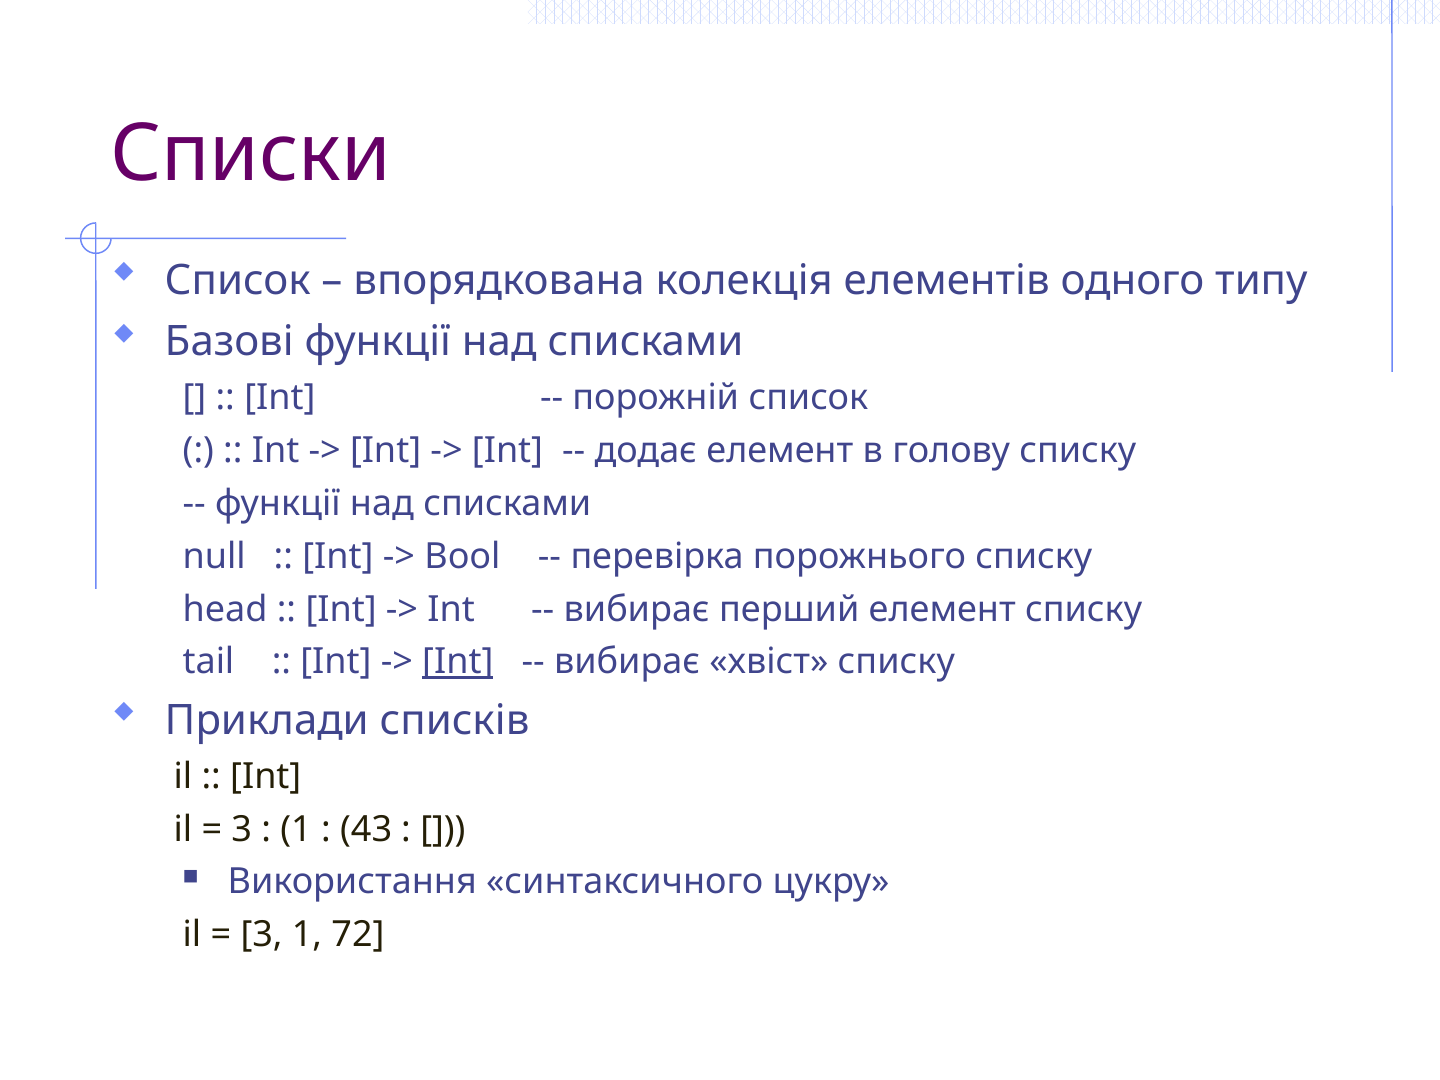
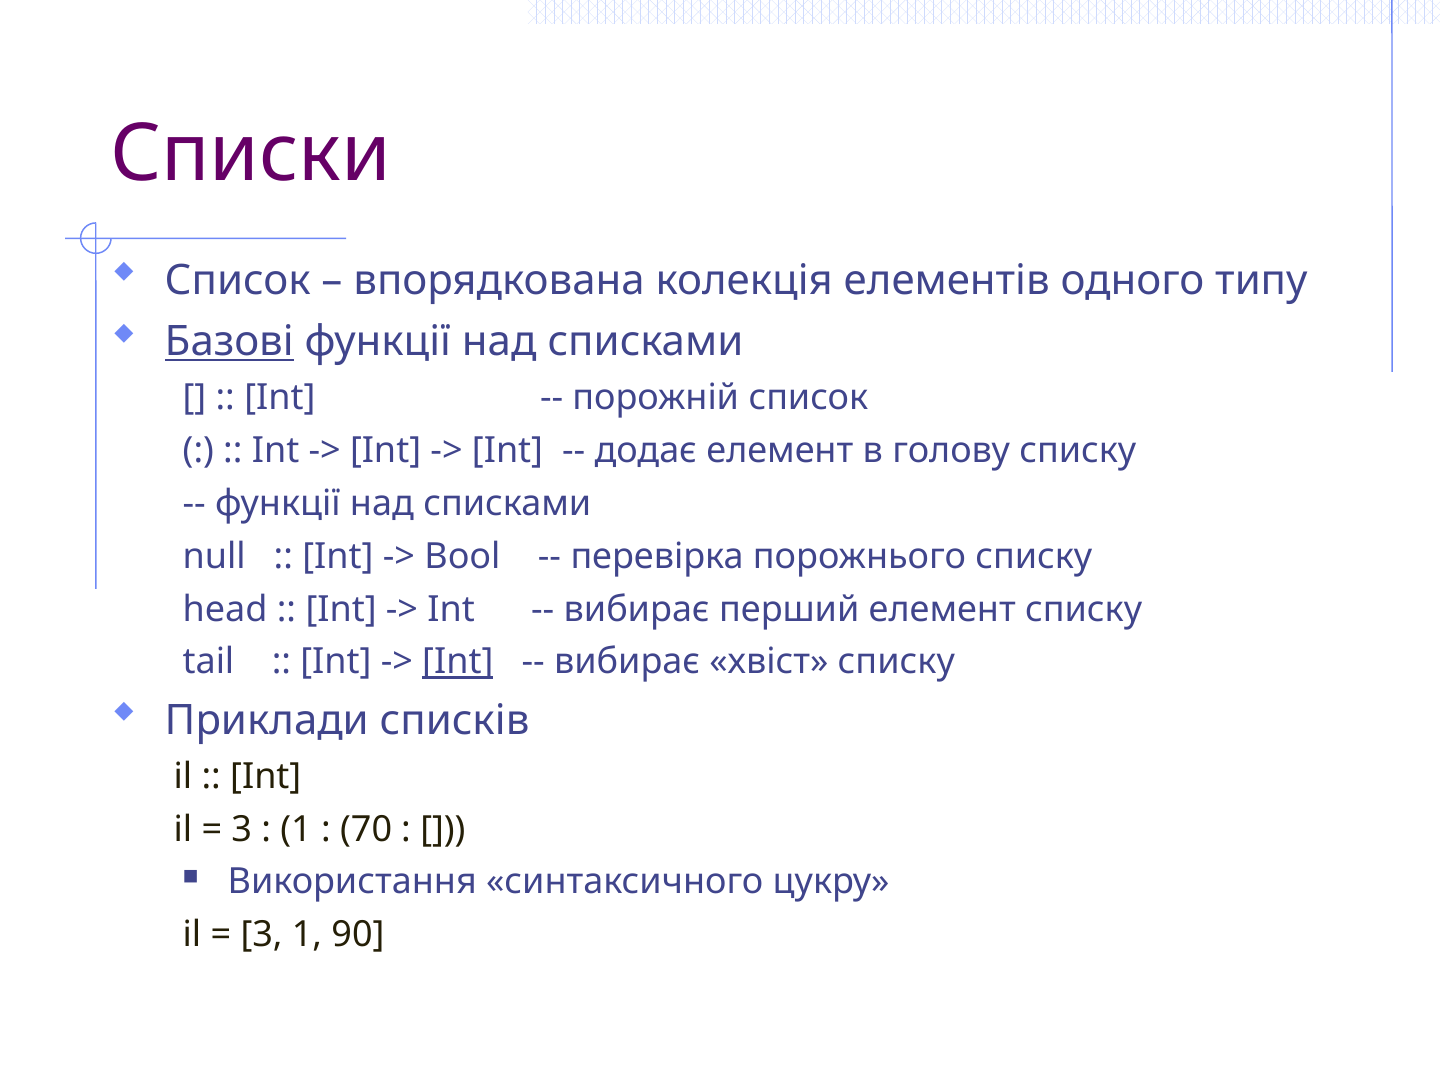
Базові underline: none -> present
43: 43 -> 70
72: 72 -> 90
